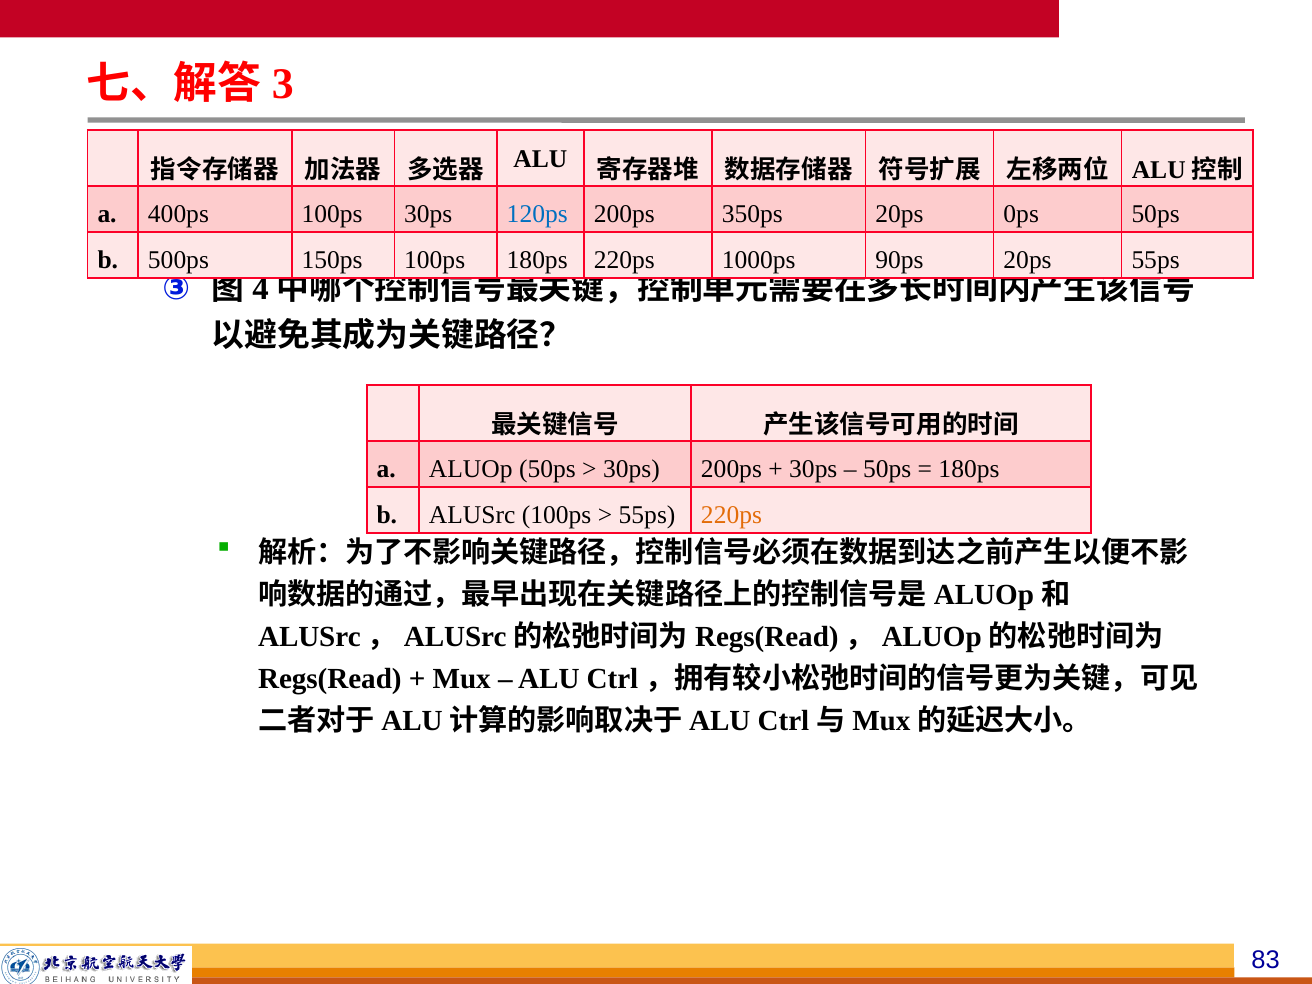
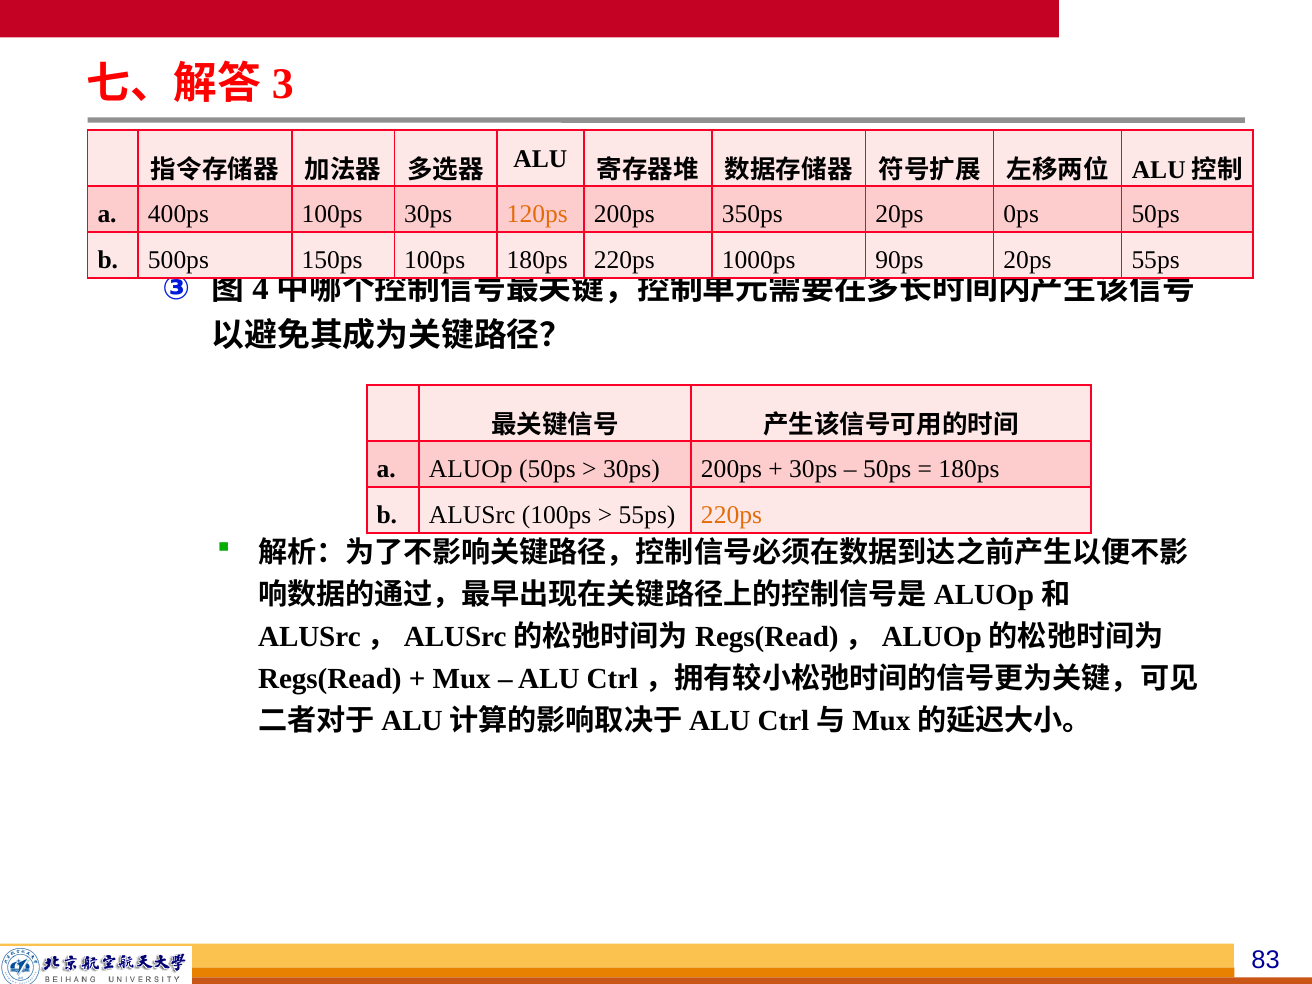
120ps colour: blue -> orange
